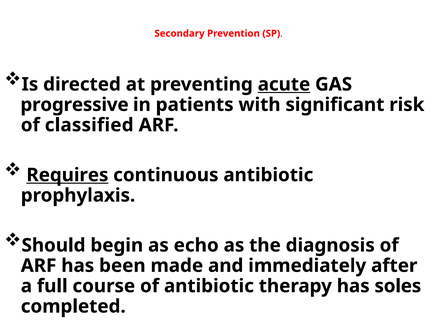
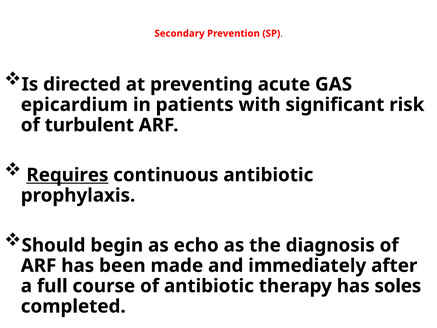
acute underline: present -> none
progressive: progressive -> epicardium
classified: classified -> turbulent
